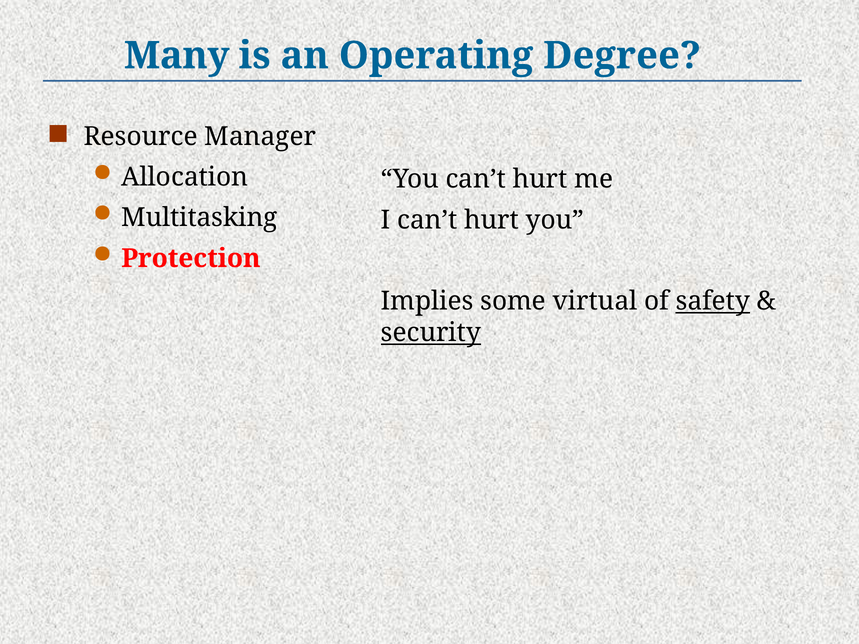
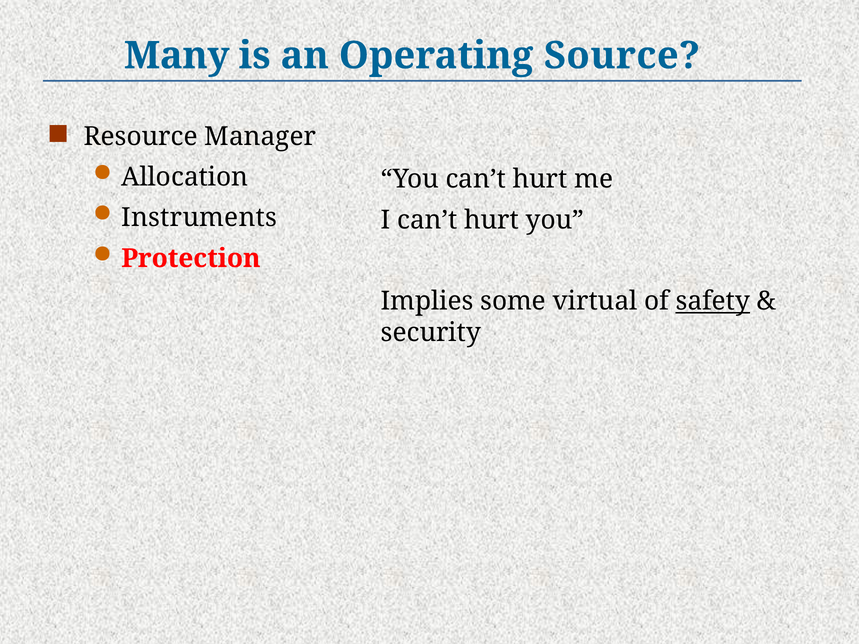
Degree: Degree -> Source
Multitasking: Multitasking -> Instruments
security underline: present -> none
